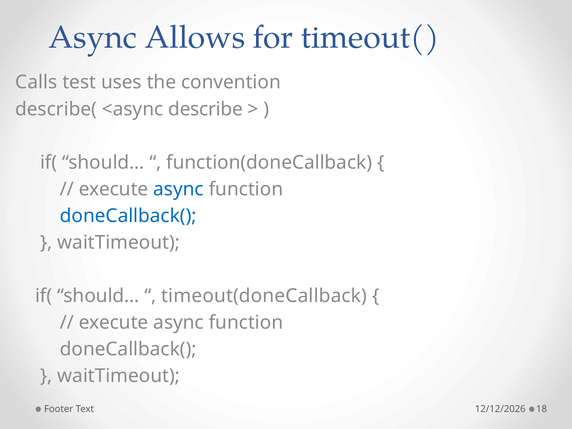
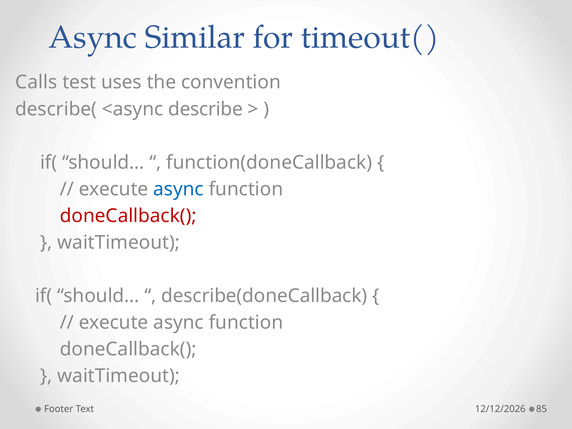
Allows: Allows -> Similar
doneCallback( at (128, 216) colour: blue -> red
timeout(doneCallback: timeout(doneCallback -> describe(doneCallback
18: 18 -> 85
